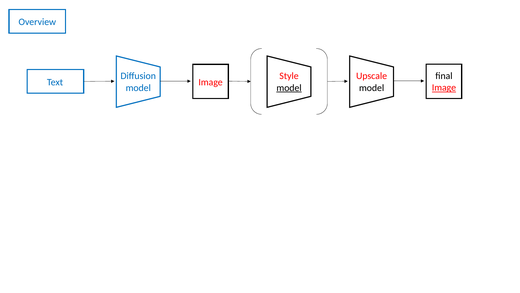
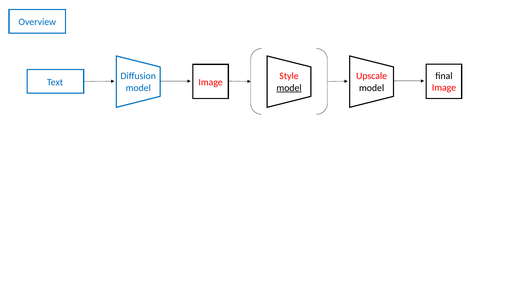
Image at (444, 88) underline: present -> none
